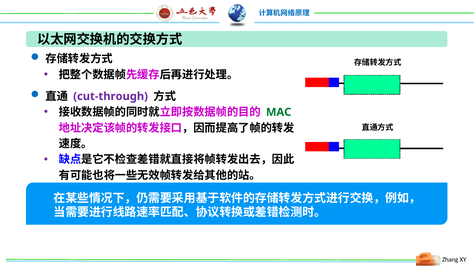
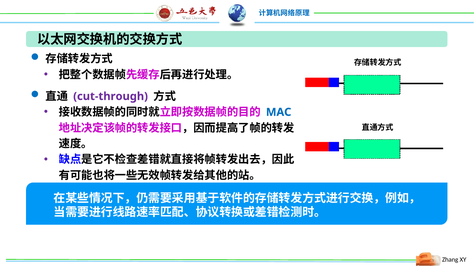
MAC colour: green -> blue
